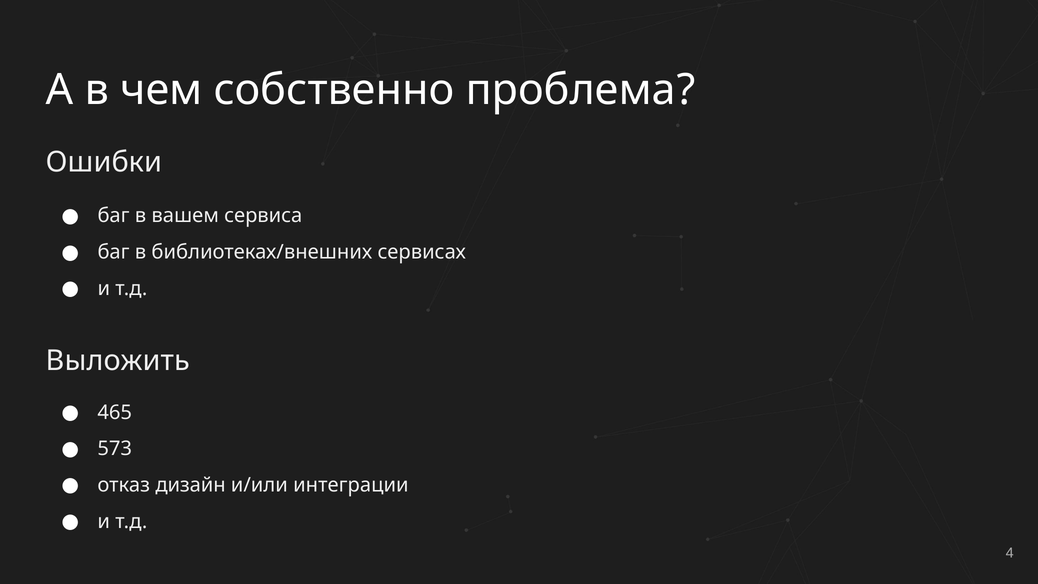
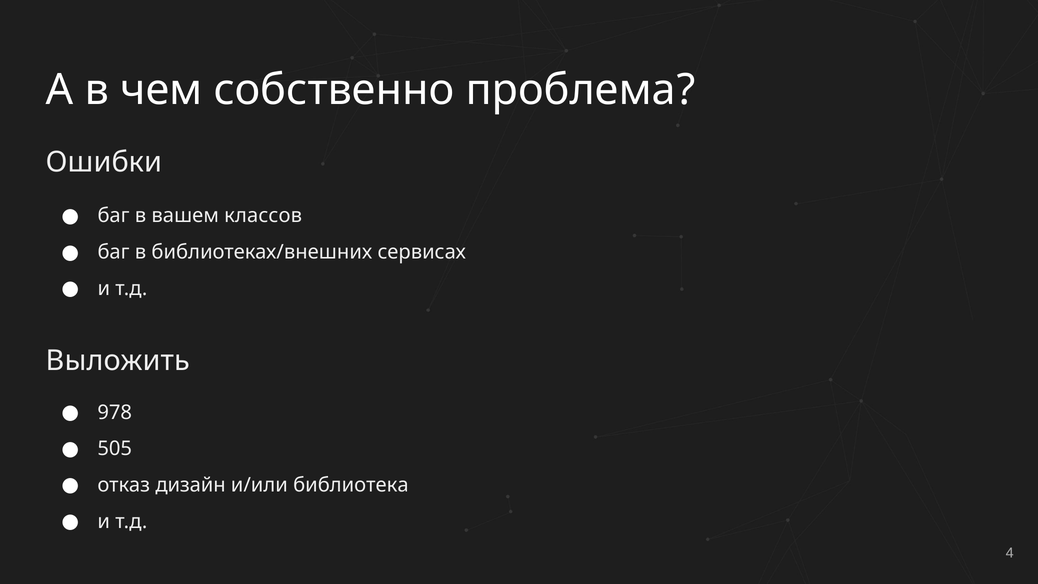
сервиса: сервиса -> классов
465: 465 -> 978
573: 573 -> 505
интеграции: интеграции -> библиотека
